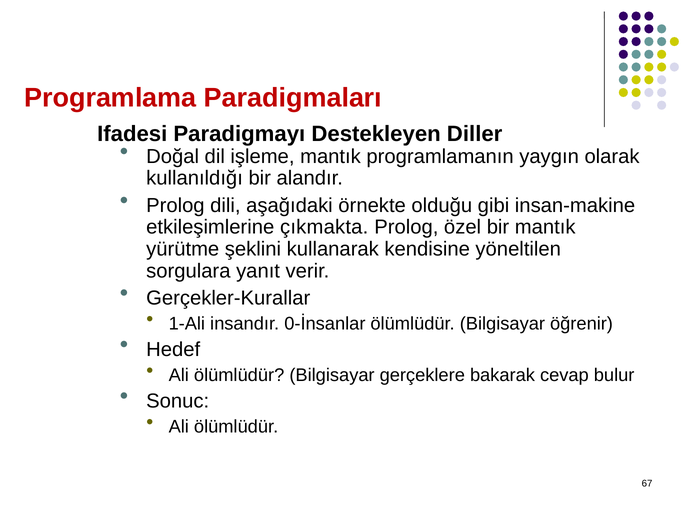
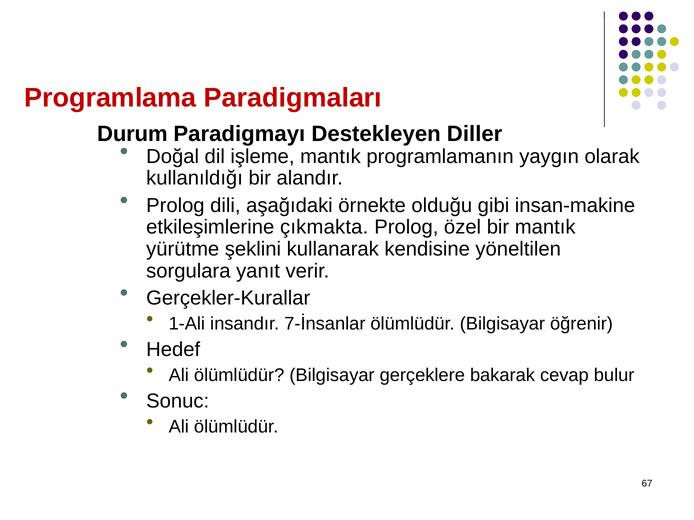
Ifadesi: Ifadesi -> Durum
0-İnsanlar: 0-İnsanlar -> 7-İnsanlar
